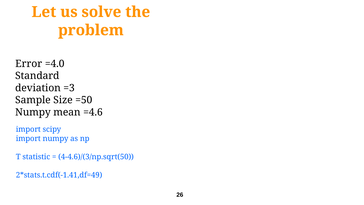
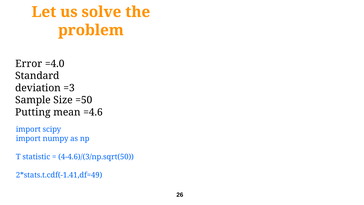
Numpy at (33, 112): Numpy -> Putting
